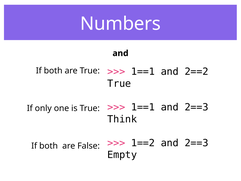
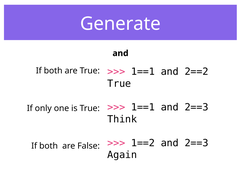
Numbers: Numbers -> Generate
Empty: Empty -> Again
